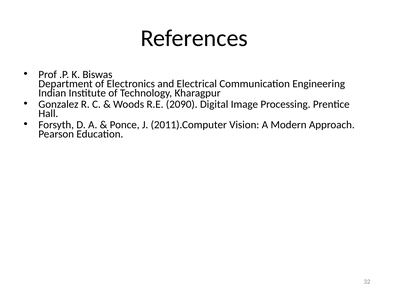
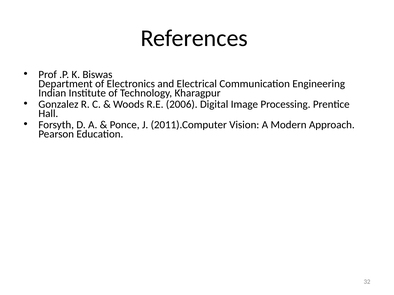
2090: 2090 -> 2006
